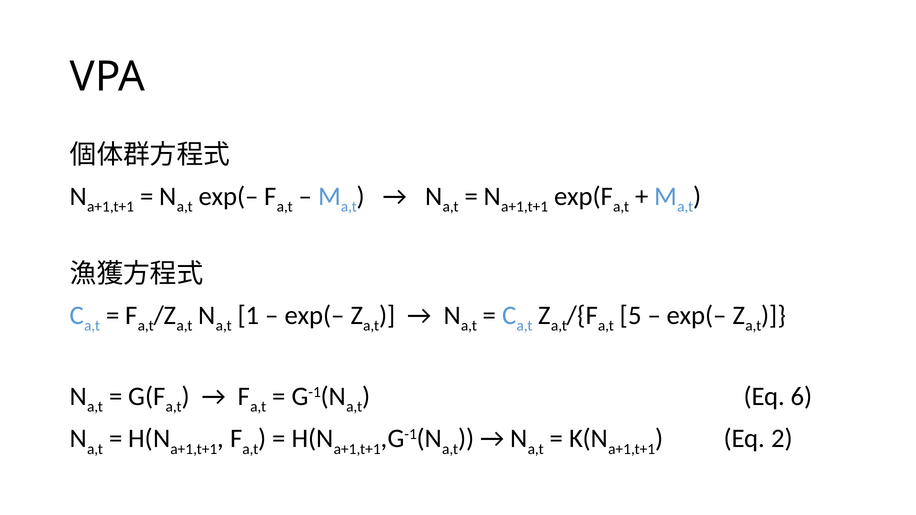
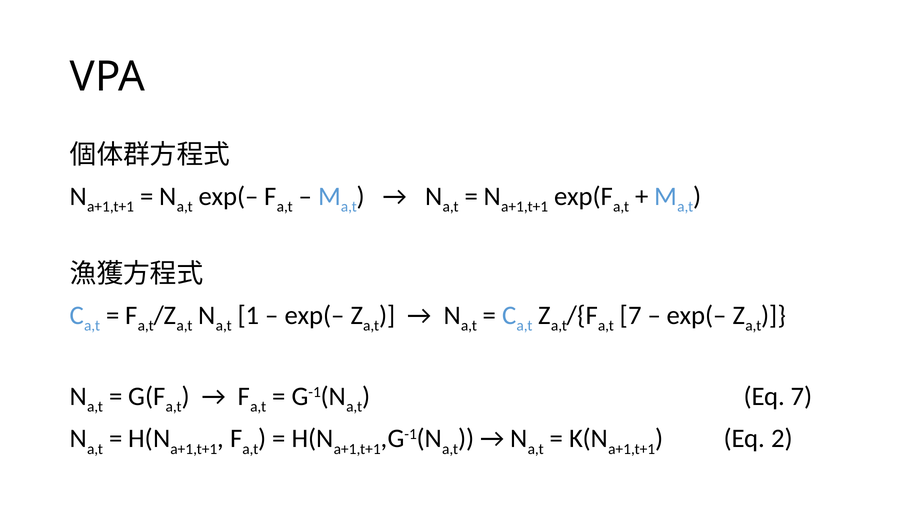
5 at (631, 316): 5 -> 7
Eq 6: 6 -> 7
